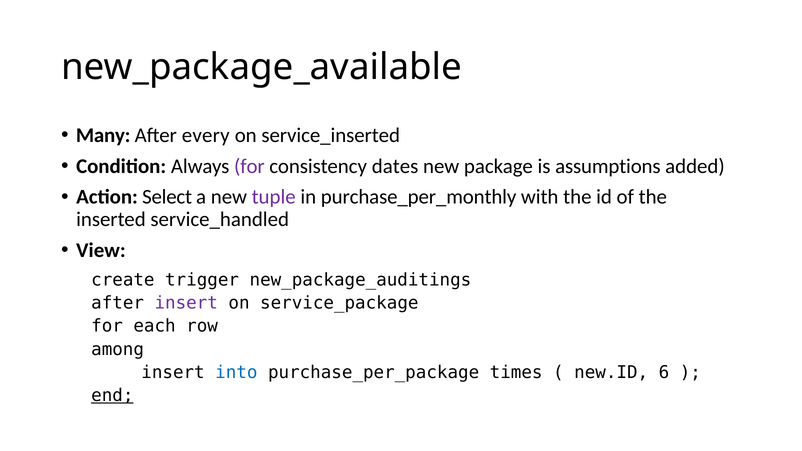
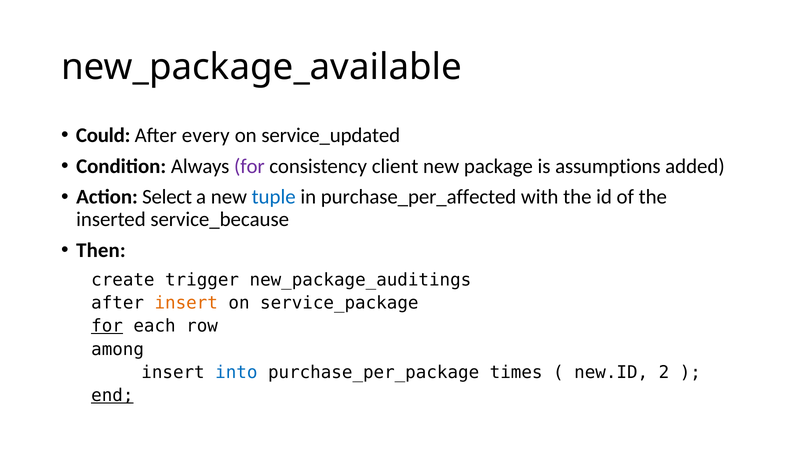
Many: Many -> Could
service_inserted: service_inserted -> service_updated
dates: dates -> client
tuple colour: purple -> blue
purchase_per_monthly: purchase_per_monthly -> purchase_per_affected
service_handled: service_handled -> service_because
View: View -> Then
insert at (186, 303) colour: purple -> orange
for at (107, 326) underline: none -> present
6: 6 -> 2
